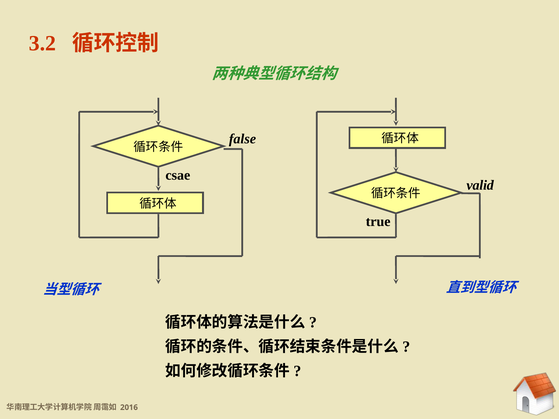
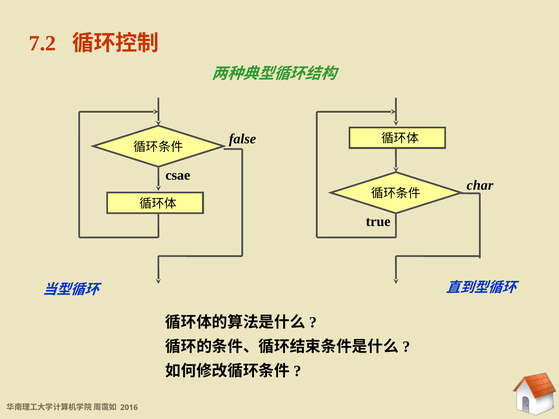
3.2: 3.2 -> 7.2
valid: valid -> char
